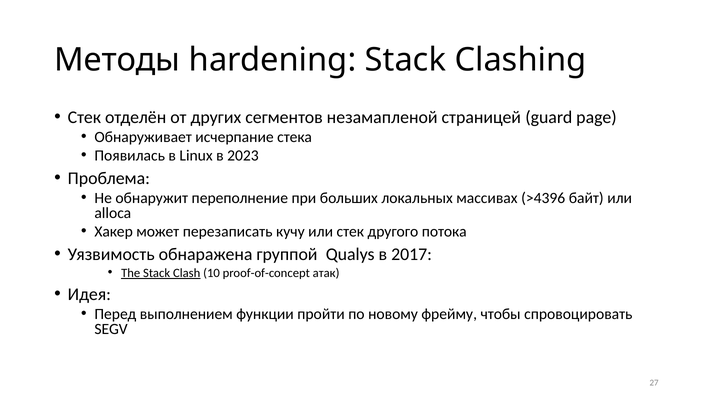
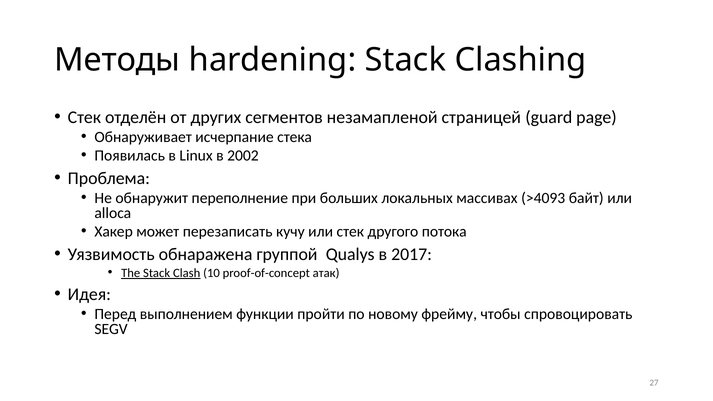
2023: 2023 -> 2002
>4396: >4396 -> >4093
